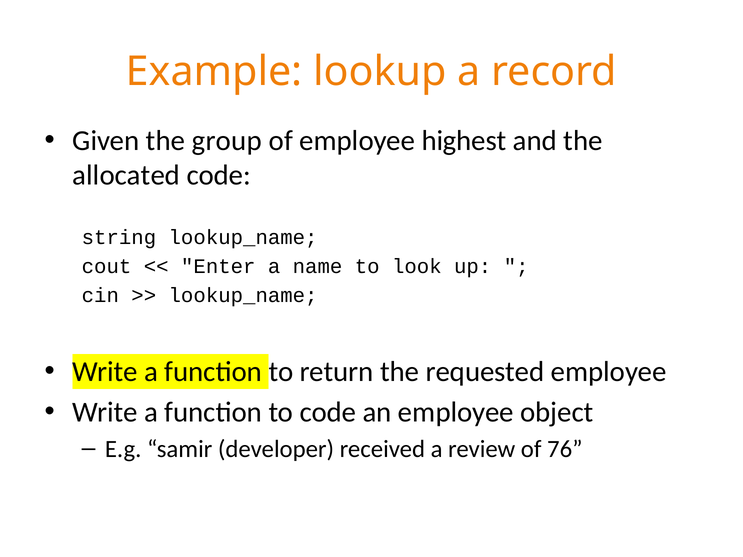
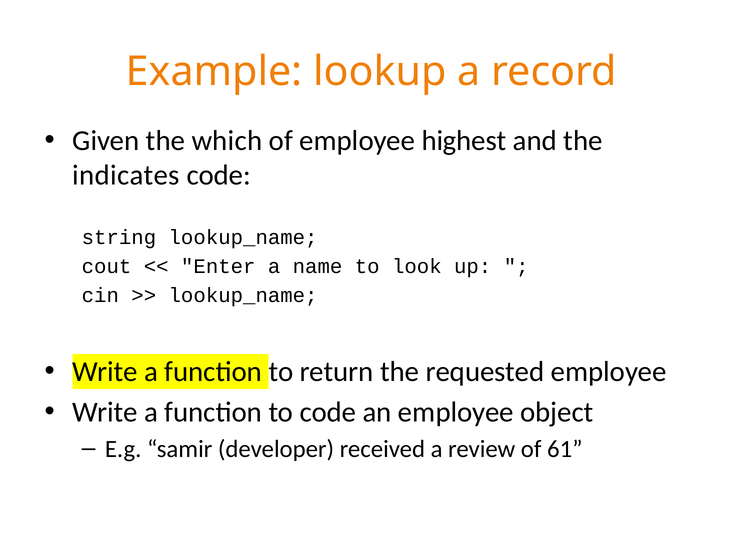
group: group -> which
allocated: allocated -> indicates
76: 76 -> 61
